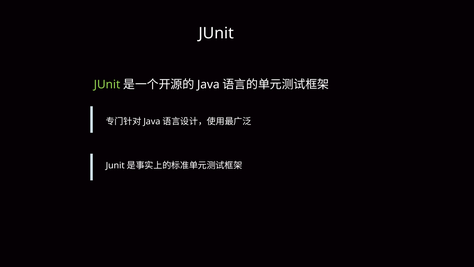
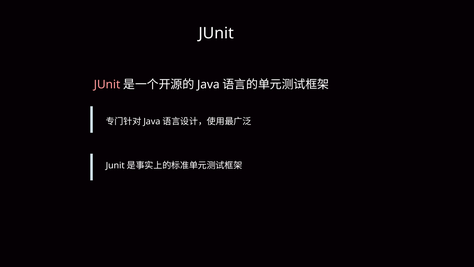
JUnit at (107, 85) colour: light green -> pink
